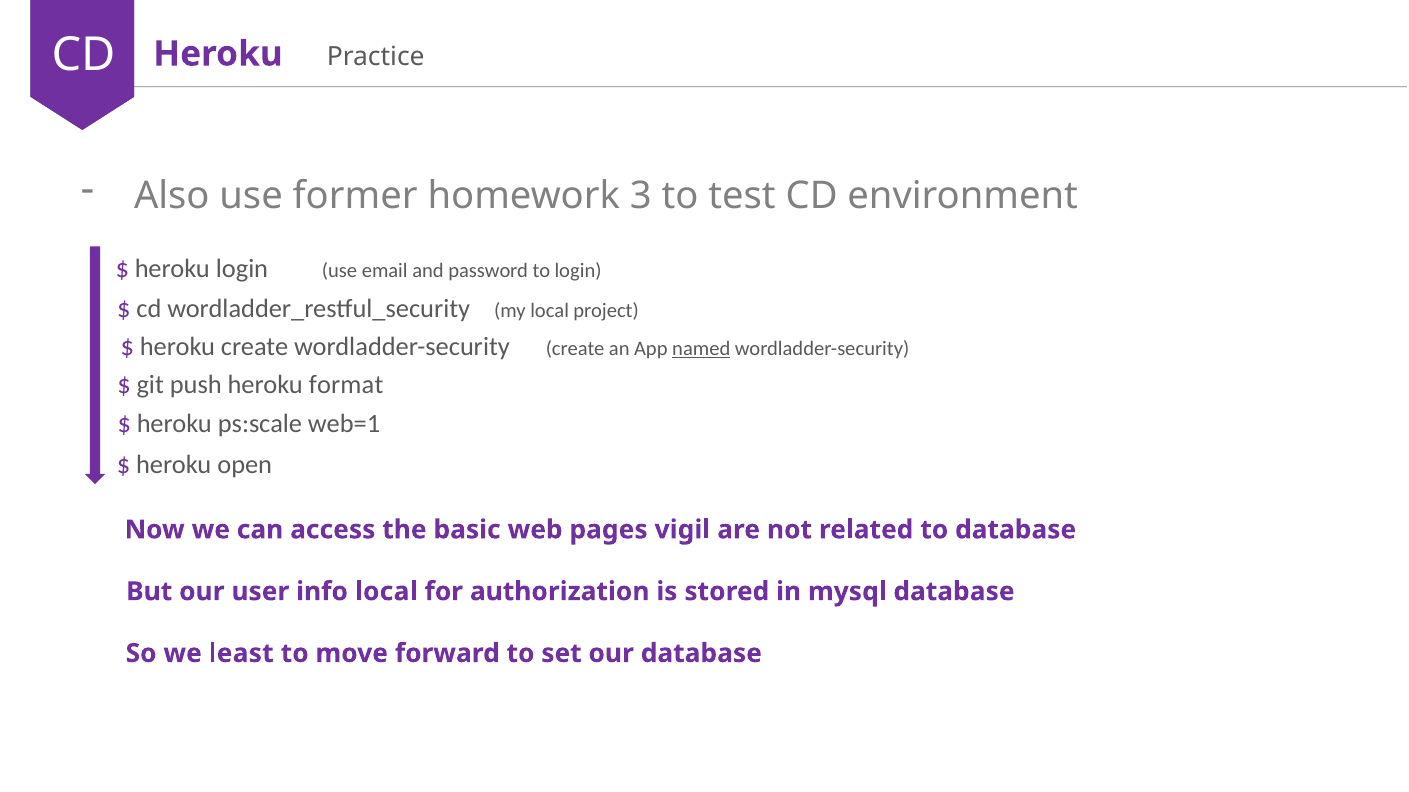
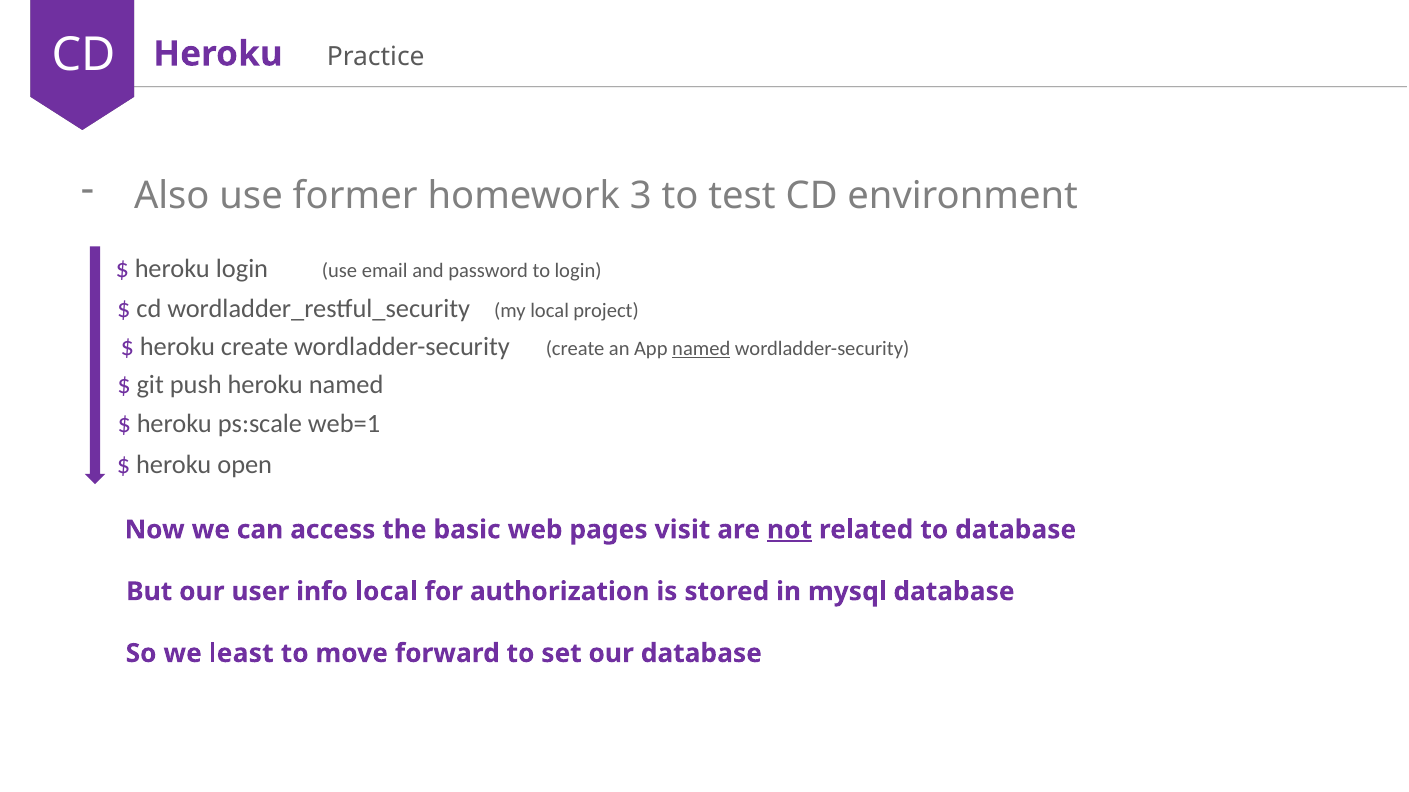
heroku format: format -> named
vigil: vigil -> visit
not underline: none -> present
